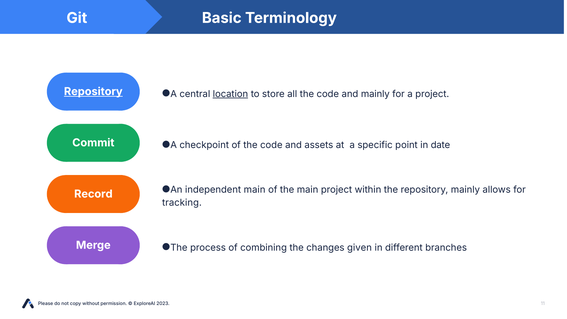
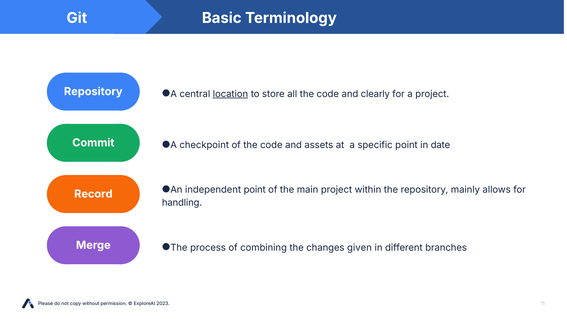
Repository at (93, 91) underline: present -> none
and mainly: mainly -> clearly
independent main: main -> point
tracking: tracking -> handling
